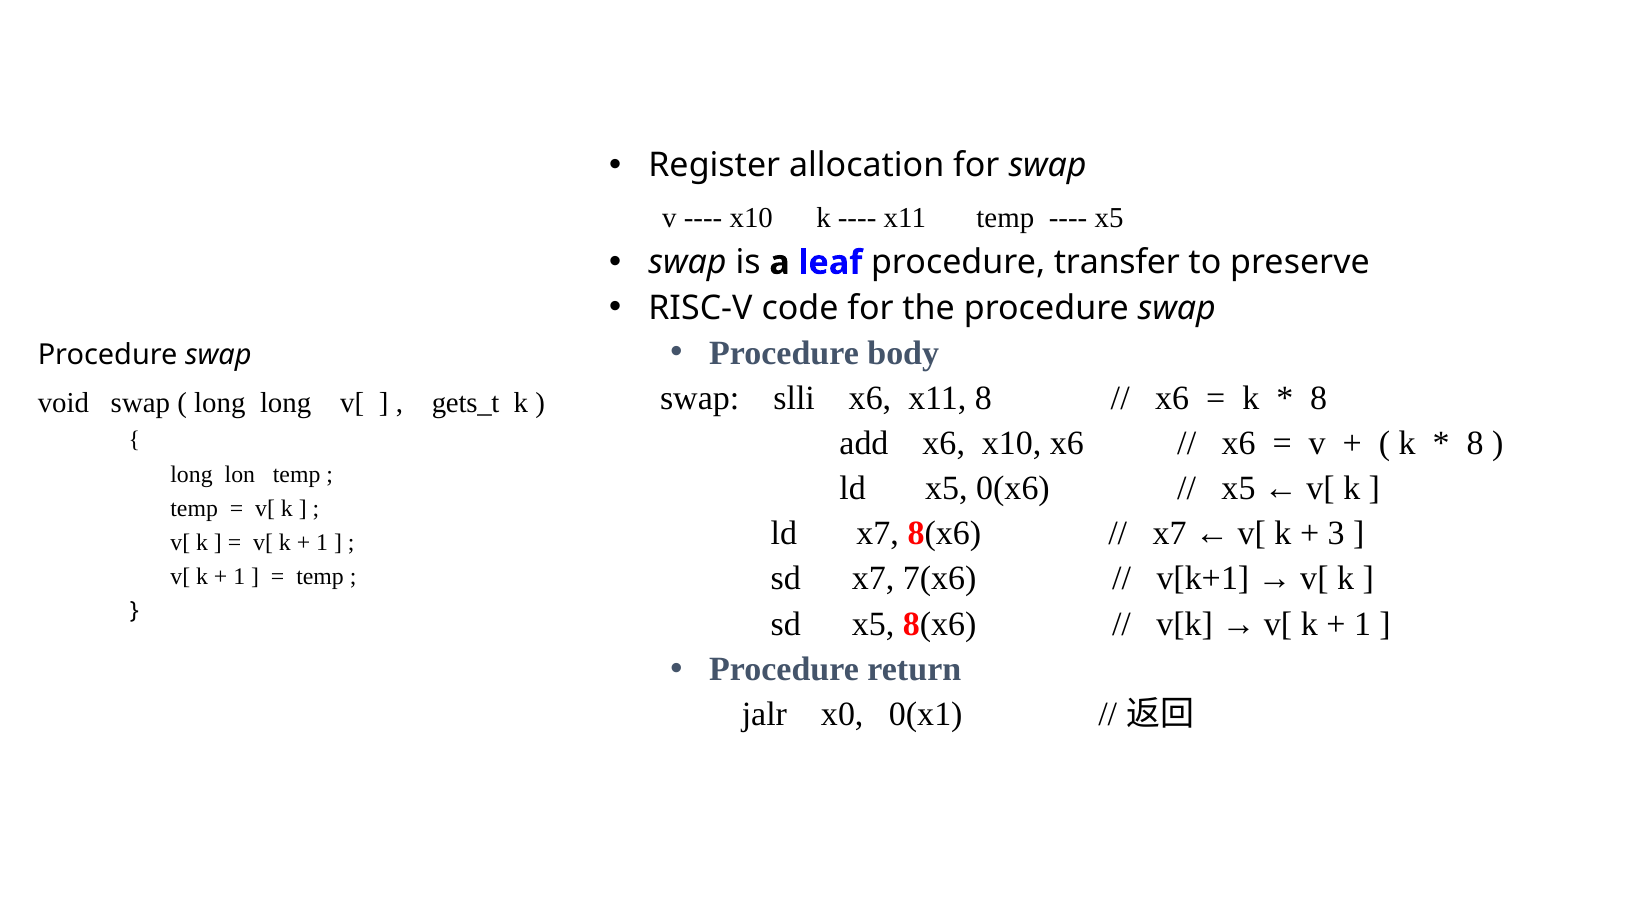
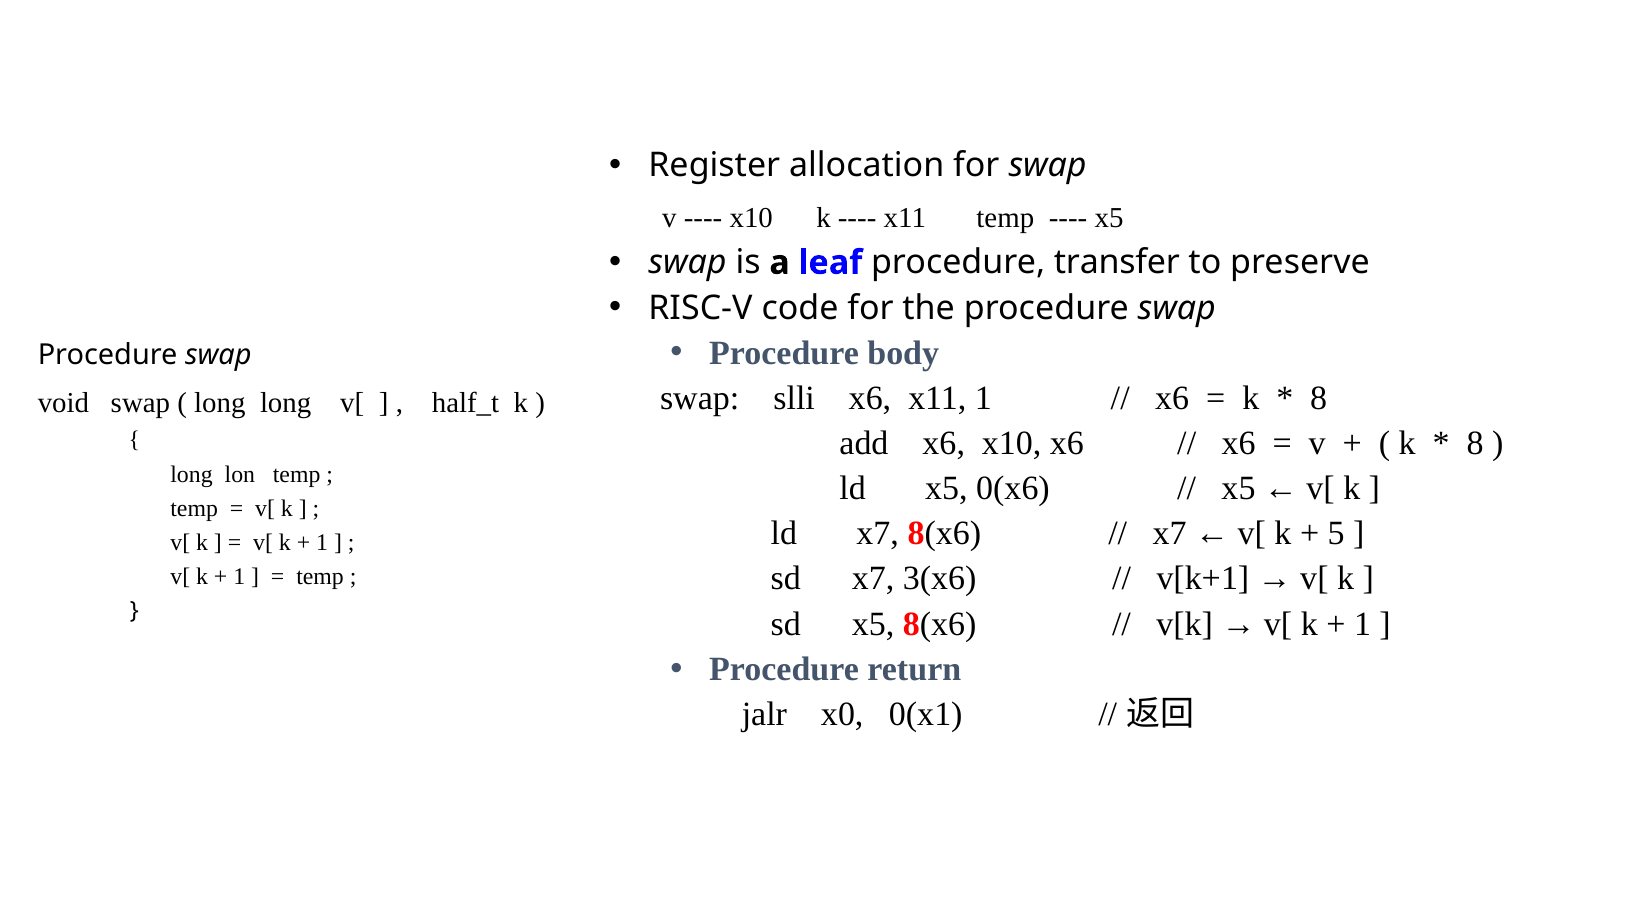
x11 8: 8 -> 1
gets_t: gets_t -> half_t
3: 3 -> 5
7(x6: 7(x6 -> 3(x6
